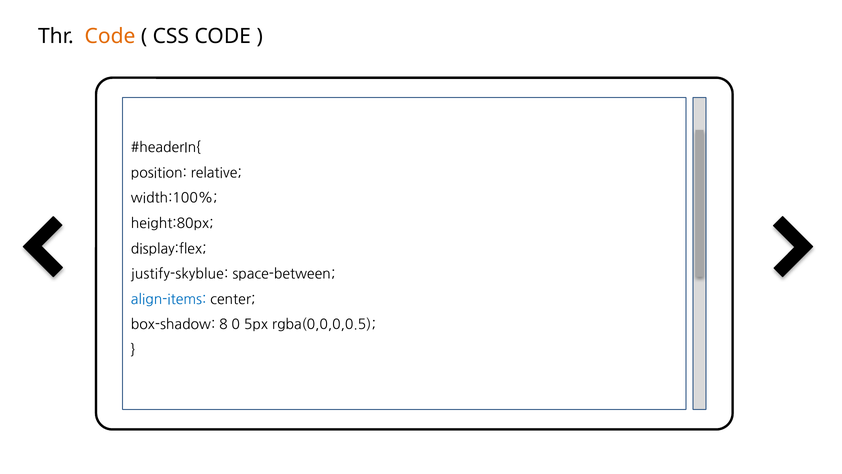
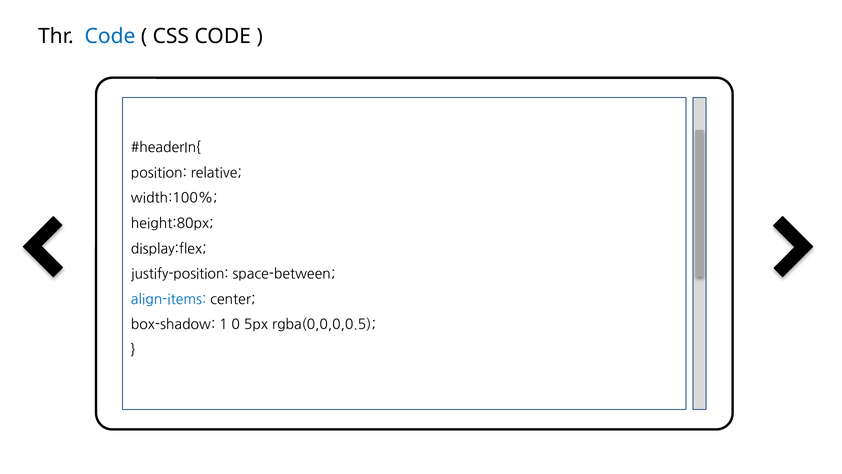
Code at (110, 36) colour: orange -> blue
justify-skyblue: justify-skyblue -> justify-position
8: 8 -> 1
